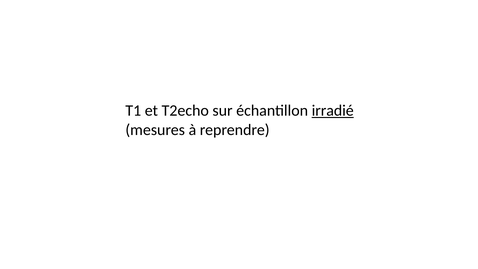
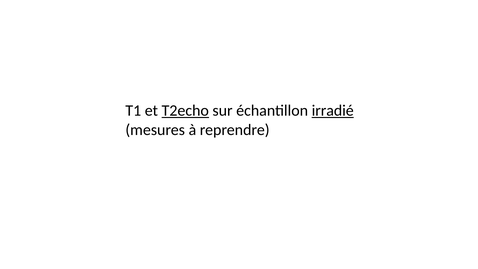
T2echo underline: none -> present
